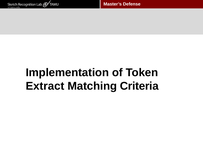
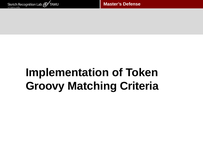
Extract: Extract -> Groovy
